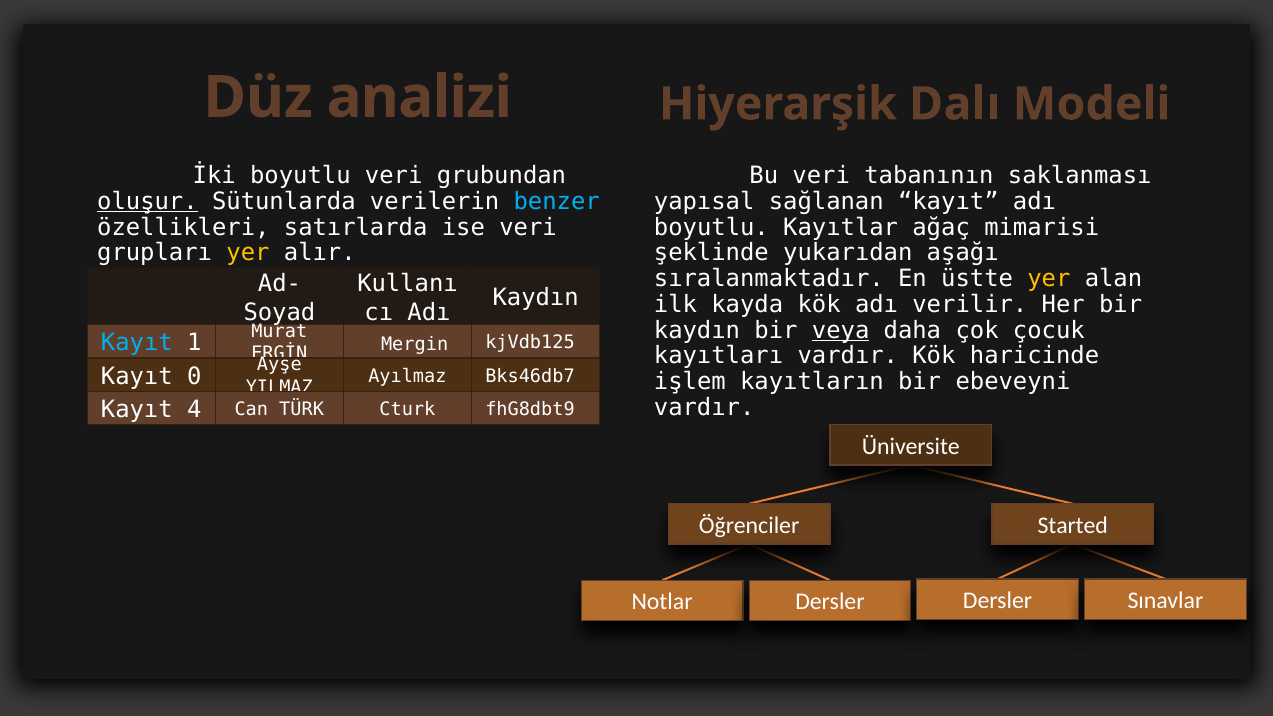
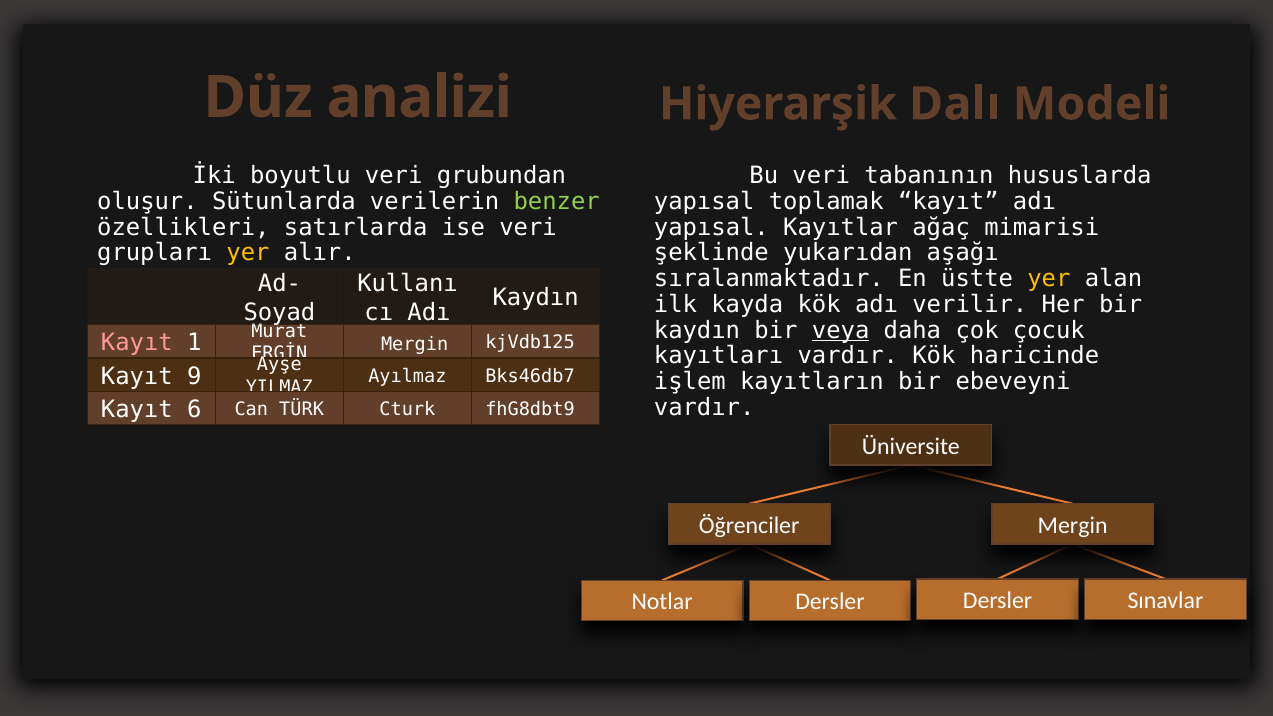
saklanması: saklanması -> hususlarda
oluşur underline: present -> none
benzer colour: light blue -> light green
sağlanan: sağlanan -> toplamak
boyutlu at (711, 227): boyutlu -> yapısal
Kayıt at (137, 343) colour: light blue -> pink
0: 0 -> 9
4: 4 -> 6
Started at (1073, 526): Started -> Mergin
